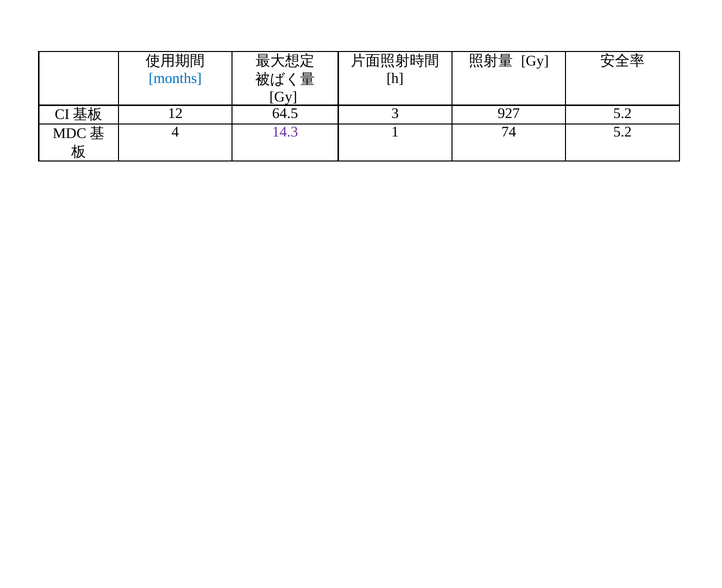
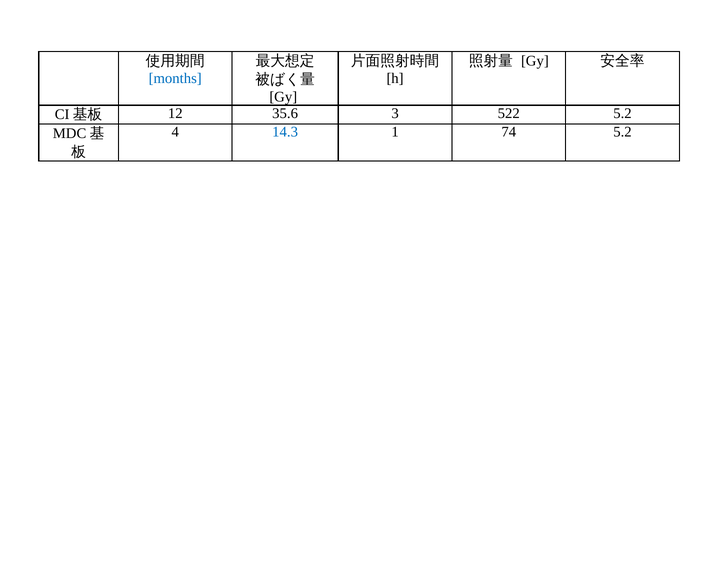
64.5: 64.5 -> 35.6
927: 927 -> 522
14.3 colour: purple -> blue
